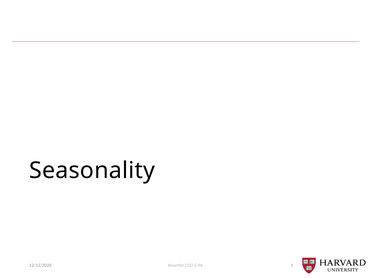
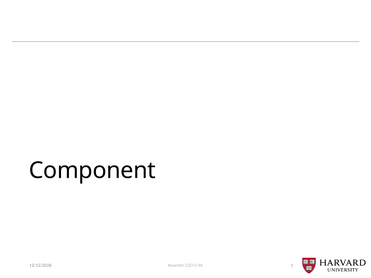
Seasonality: Seasonality -> Component
